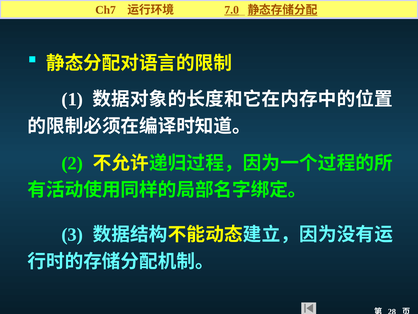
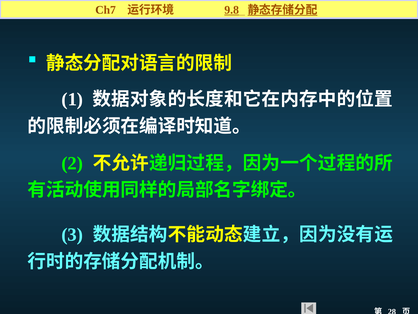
7.0: 7.0 -> 9.8
